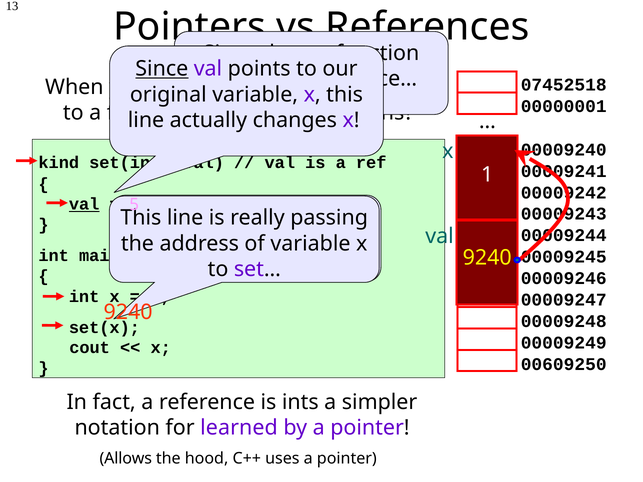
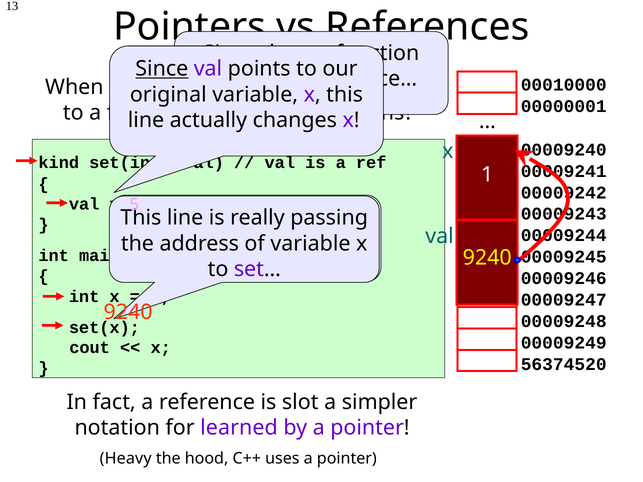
07452518: 07452518 -> 00010000
val at (84, 204) underline: present -> none
00609250: 00609250 -> 56374520
ints: ints -> slot
Allows: Allows -> Heavy
